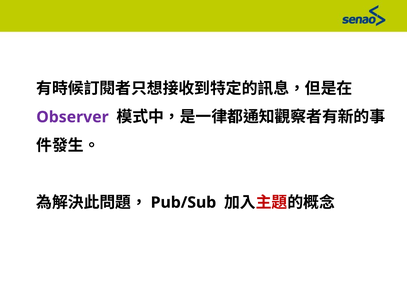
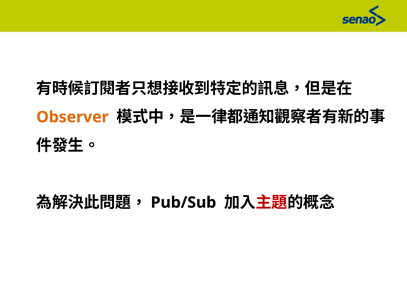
Observer colour: purple -> orange
